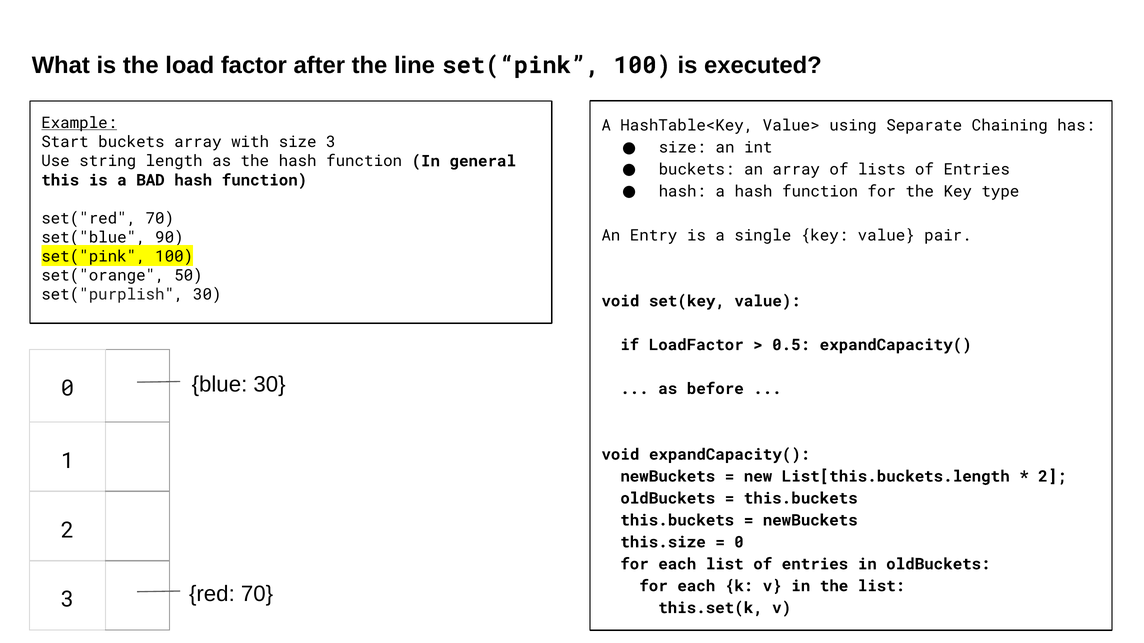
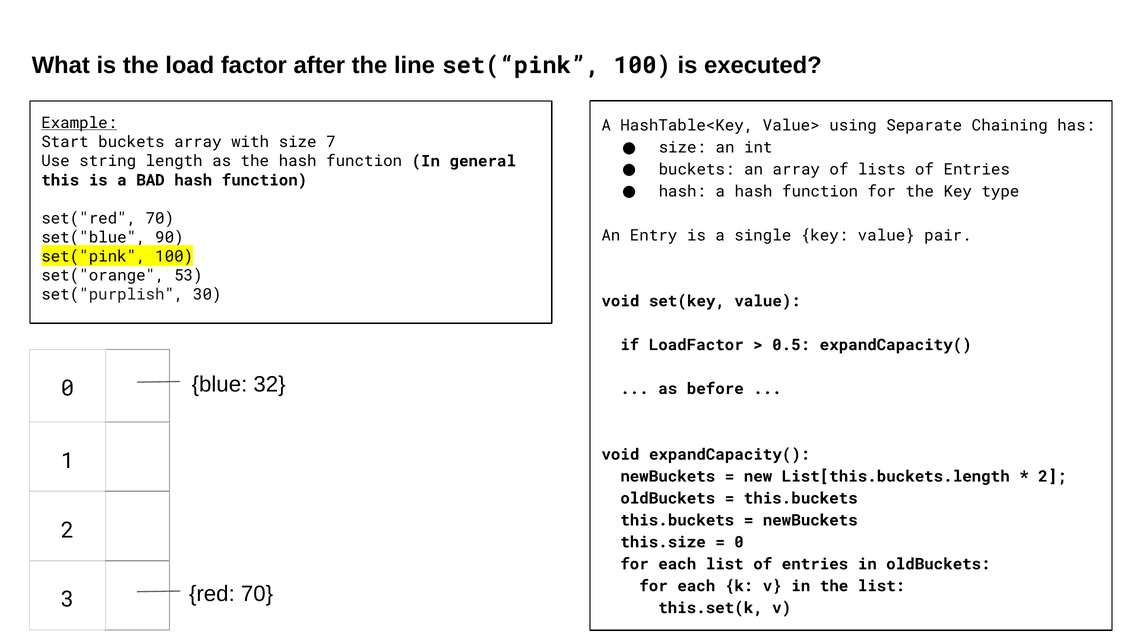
size 3: 3 -> 7
50: 50 -> 53
blue 30: 30 -> 32
